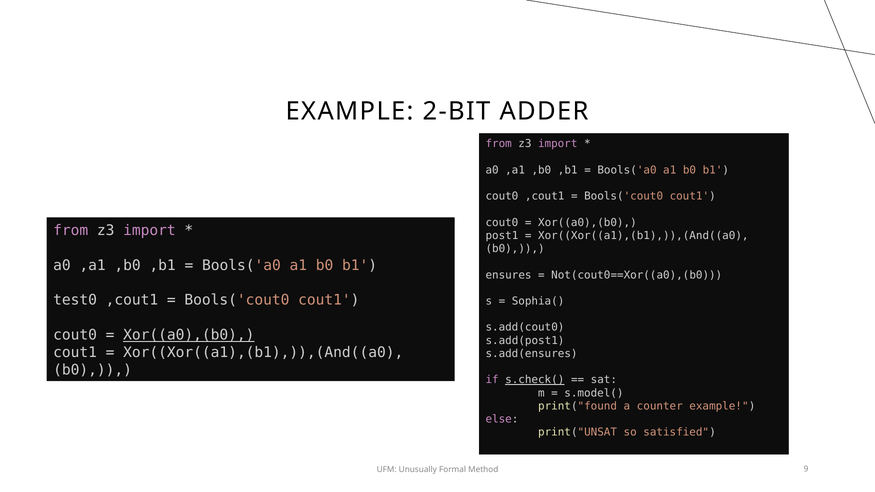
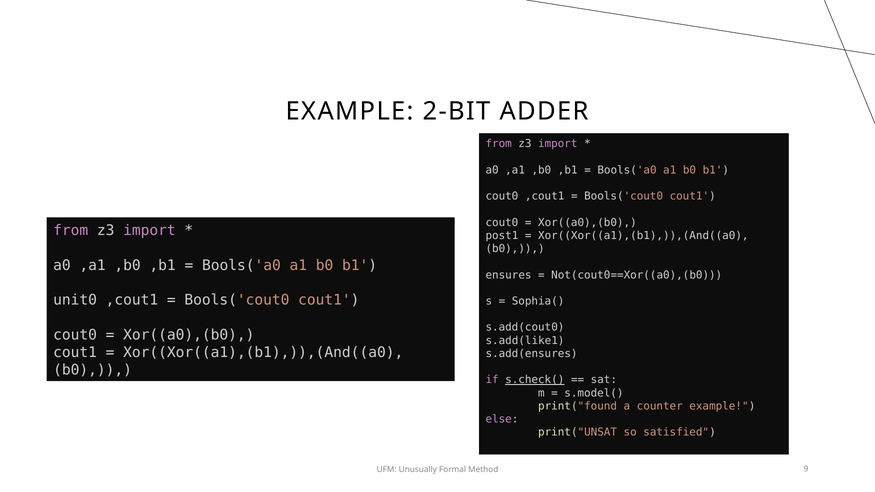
test0: test0 -> unit0
Xor((a0),(b0 at (189, 335) underline: present -> none
s.add(post1: s.add(post1 -> s.add(like1
